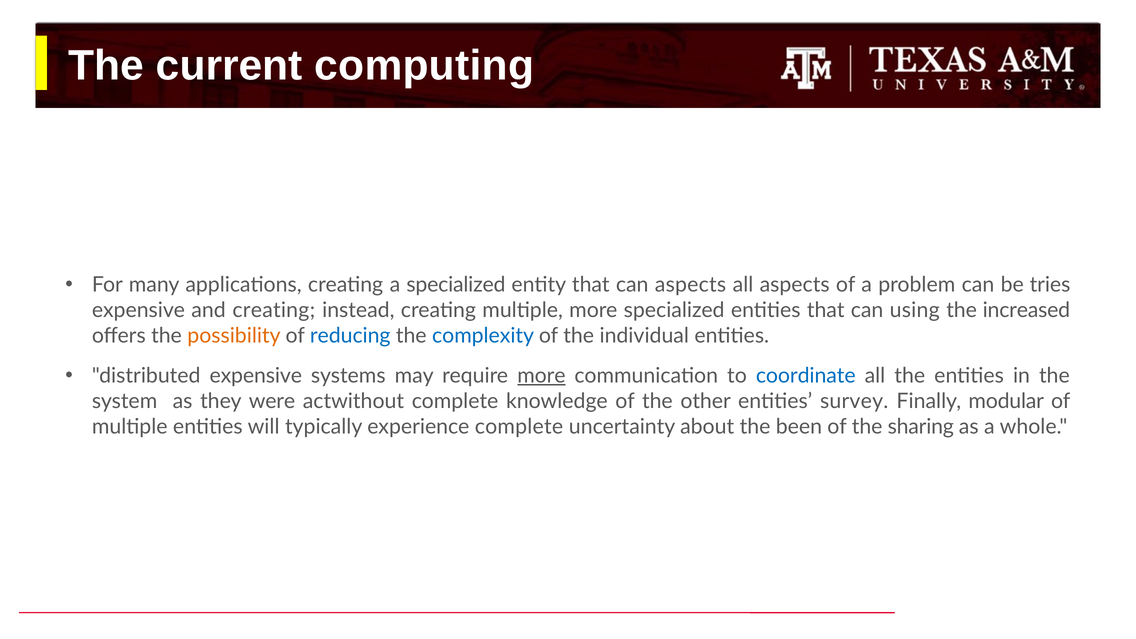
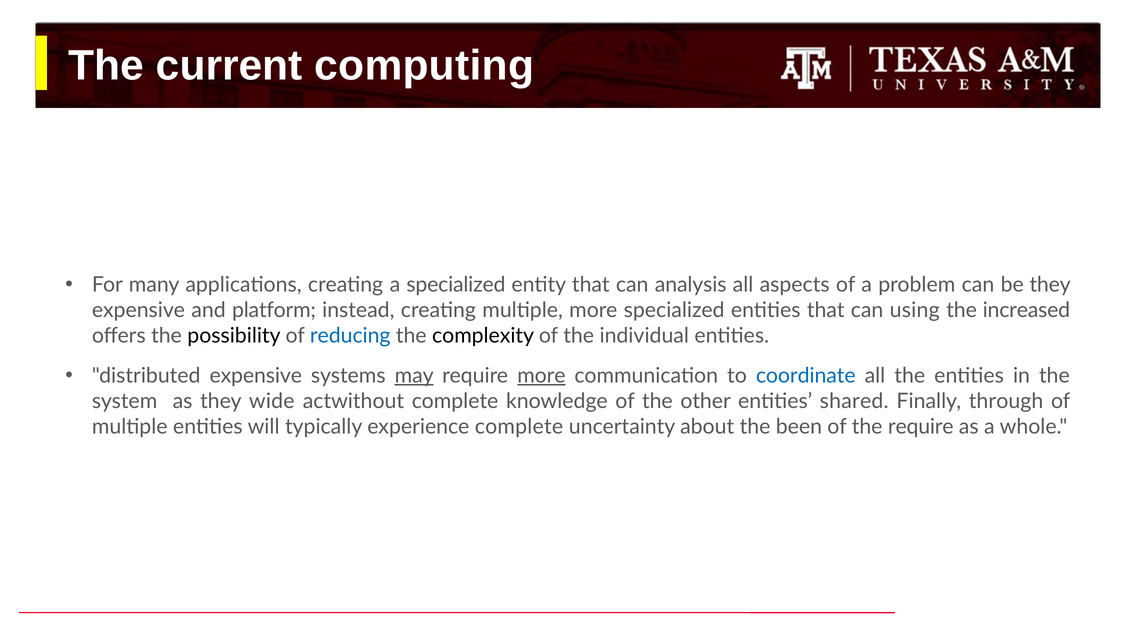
can aspects: aspects -> analysis
be tries: tries -> they
and creating: creating -> platform
possibility colour: orange -> black
complexity colour: blue -> black
may underline: none -> present
were: were -> wide
survey: survey -> shared
modular: modular -> through
the sharing: sharing -> require
